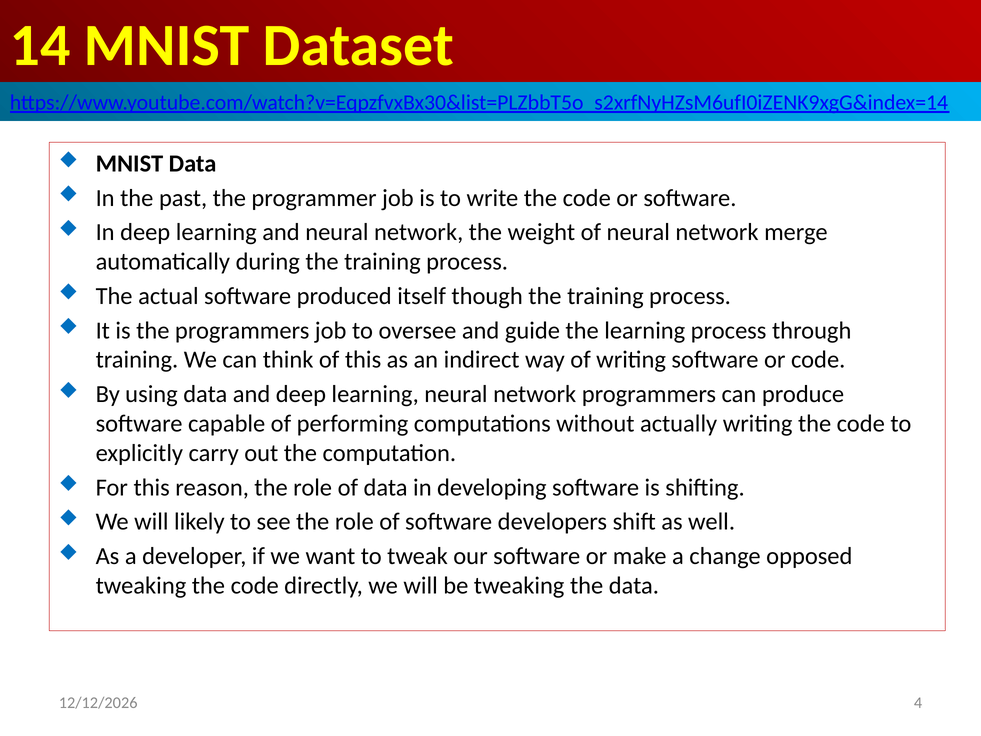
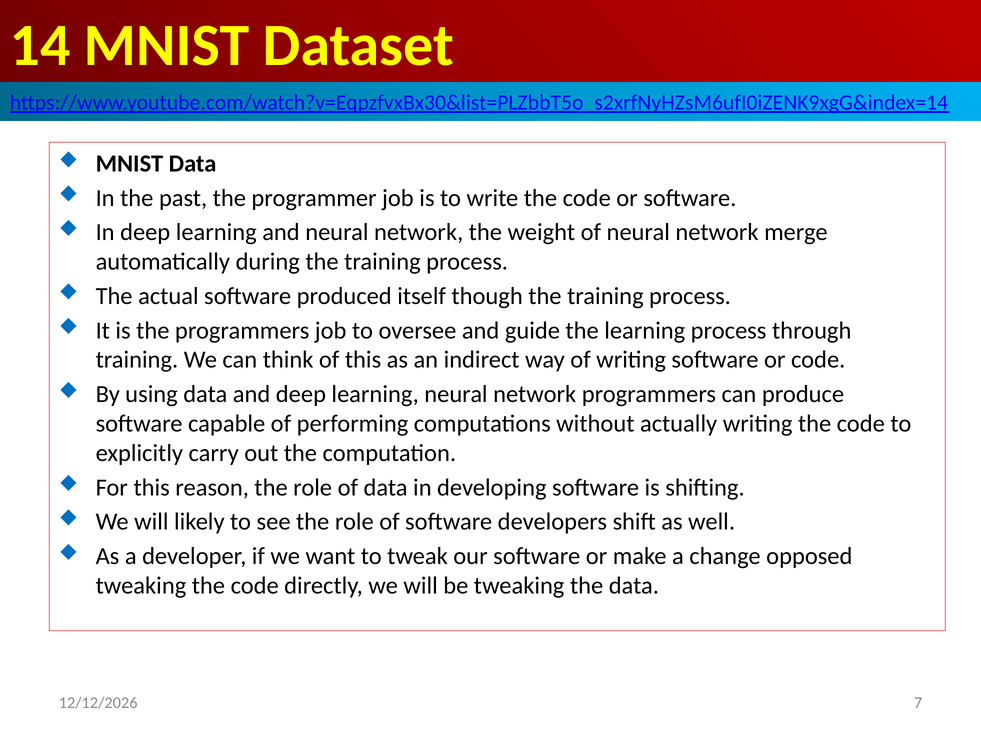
4: 4 -> 7
